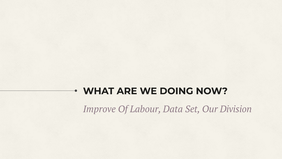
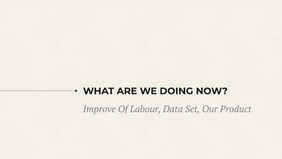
Division: Division -> Product
